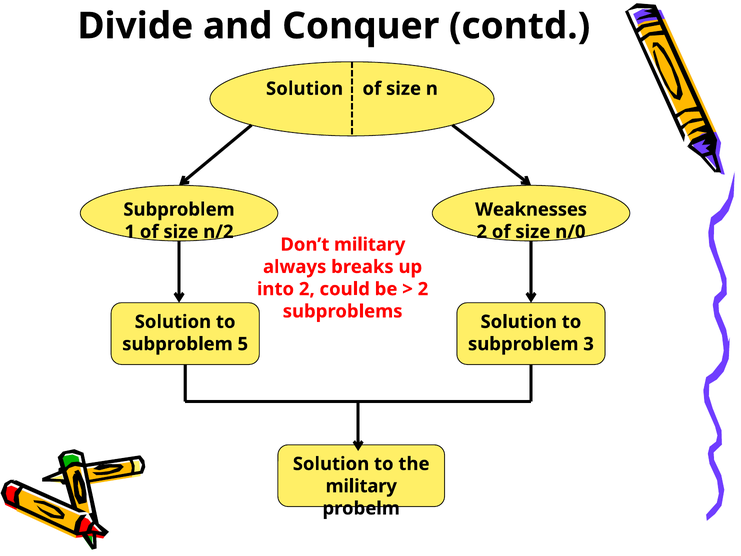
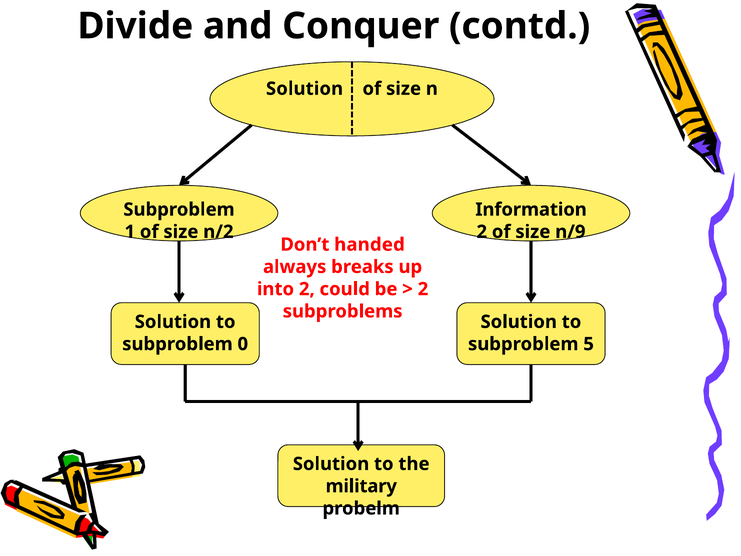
Weaknesses: Weaknesses -> Information
n/0: n/0 -> n/9
Don’t military: military -> handed
5: 5 -> 0
3: 3 -> 5
